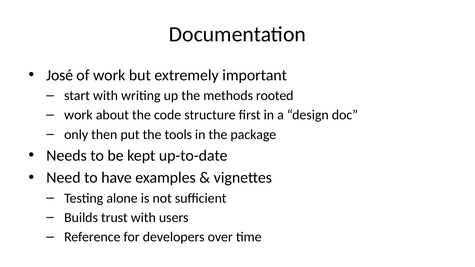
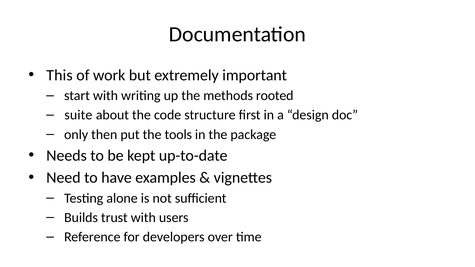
José: José -> This
work at (78, 115): work -> suite
